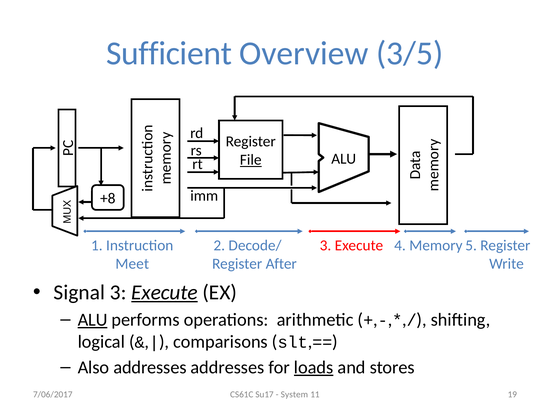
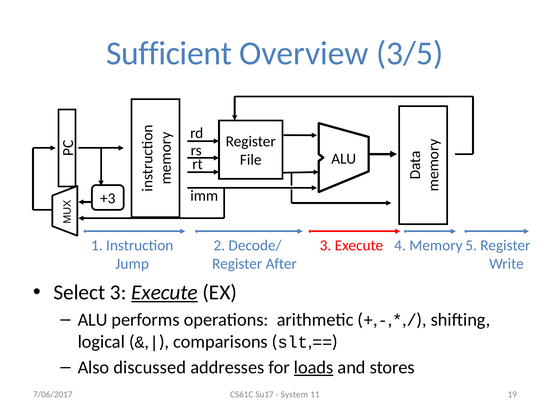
File underline: present -> none
+8: +8 -> +3
Meet: Meet -> Jump
Signal: Signal -> Select
ALU at (93, 319) underline: present -> none
Also addresses: addresses -> discussed
